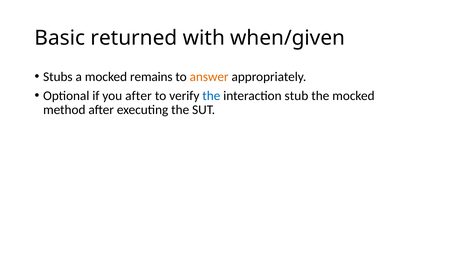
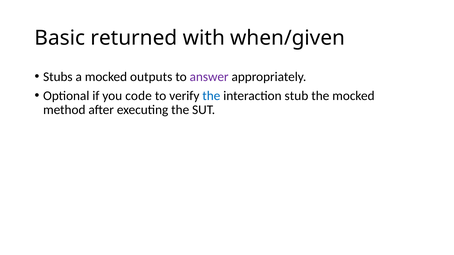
remains: remains -> outputs
answer colour: orange -> purple
you after: after -> code
